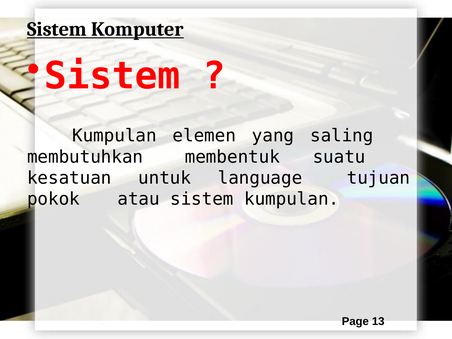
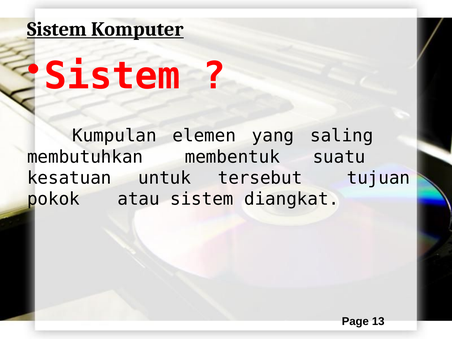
language: language -> tersebut
sistem kumpulan: kumpulan -> diangkat
